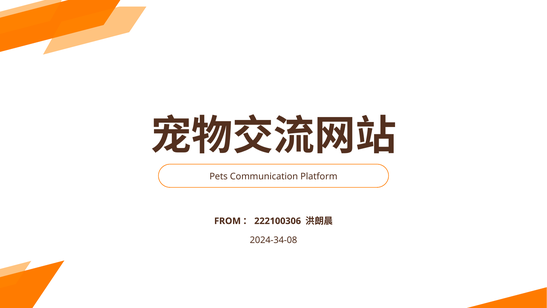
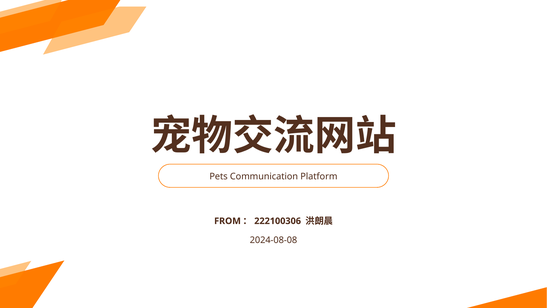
2024-34-08: 2024-34-08 -> 2024-08-08
